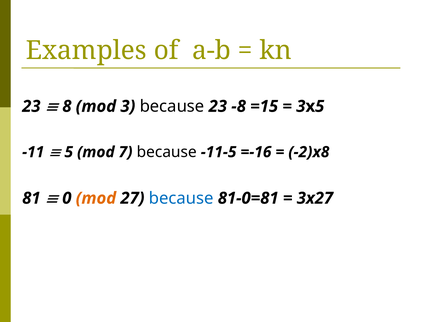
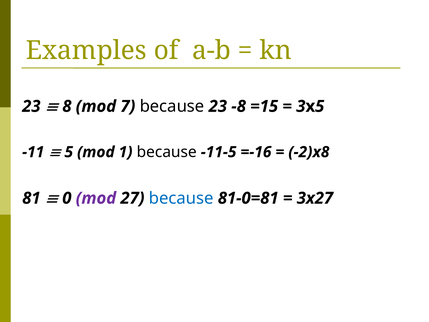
3: 3 -> 7
7: 7 -> 1
mod at (96, 198) colour: orange -> purple
